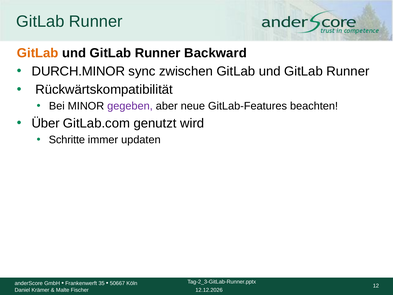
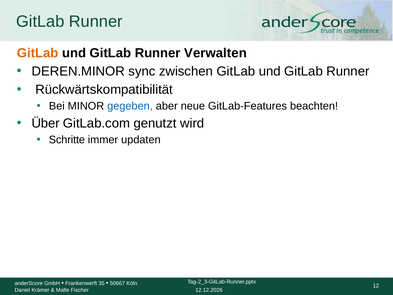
Backward: Backward -> Verwalten
DURCH.MINOR: DURCH.MINOR -> DEREN.MINOR
gegeben colour: purple -> blue
